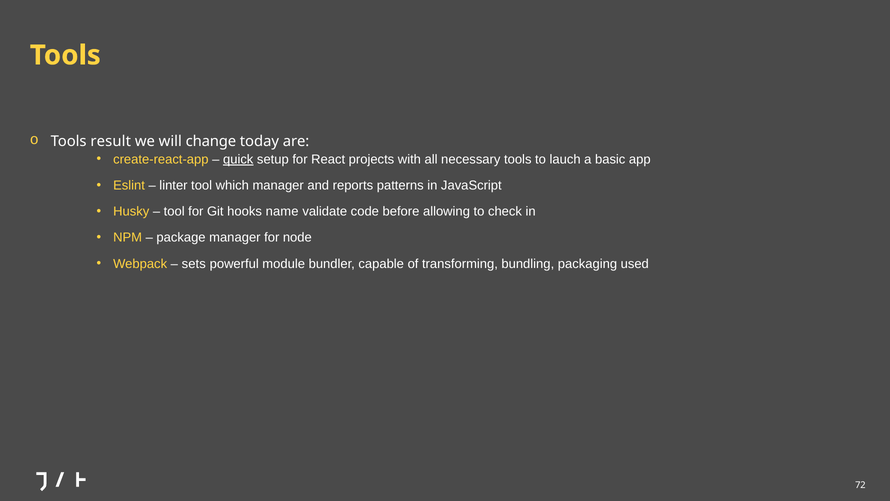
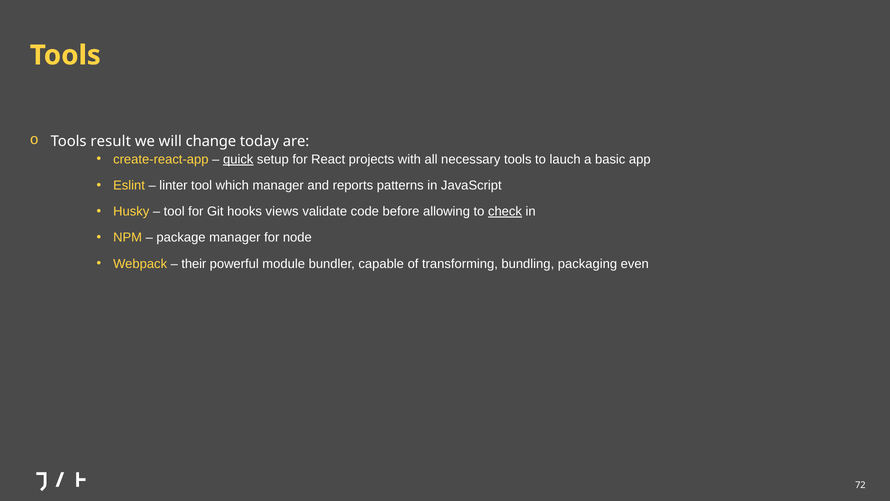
name: name -> views
check underline: none -> present
sets: sets -> their
used: used -> even
